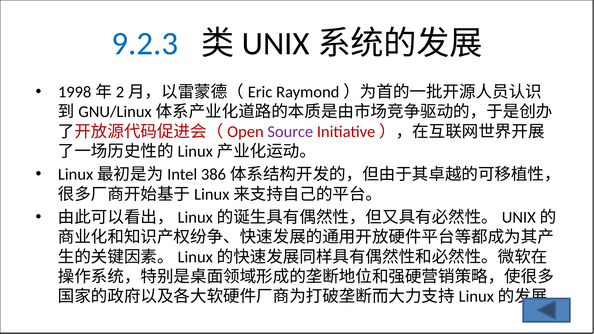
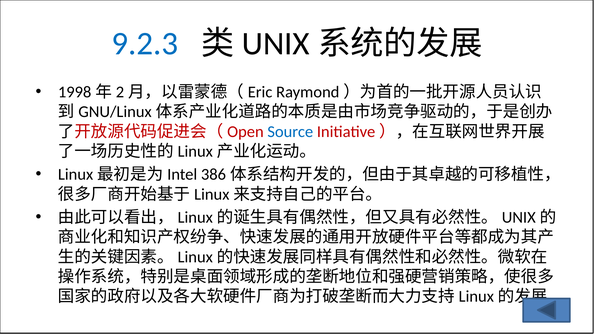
Source colour: purple -> blue
